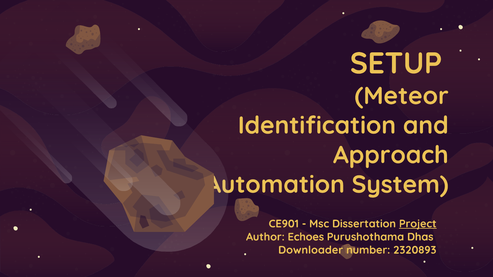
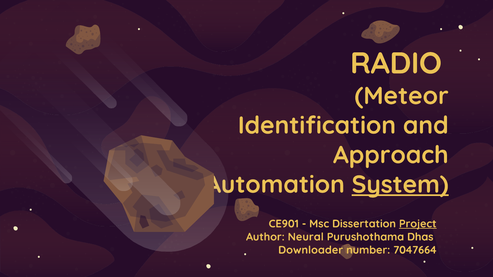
SETUP: SETUP -> RADIO
System underline: none -> present
Echoes: Echoes -> Neural
2320893: 2320893 -> 7047664
